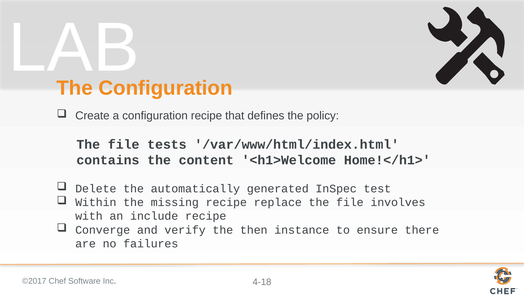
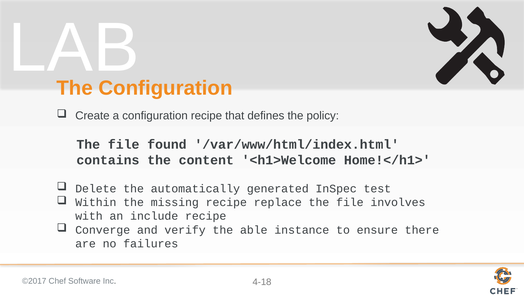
tests: tests -> found
then: then -> able
